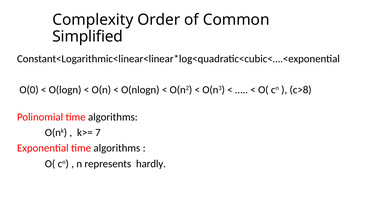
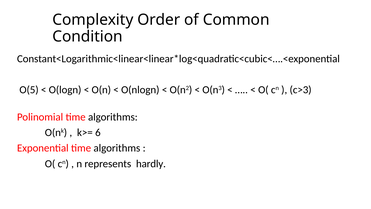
Simplified: Simplified -> Condition
O(0: O(0 -> O(5
c>8: c>8 -> c>3
7: 7 -> 6
